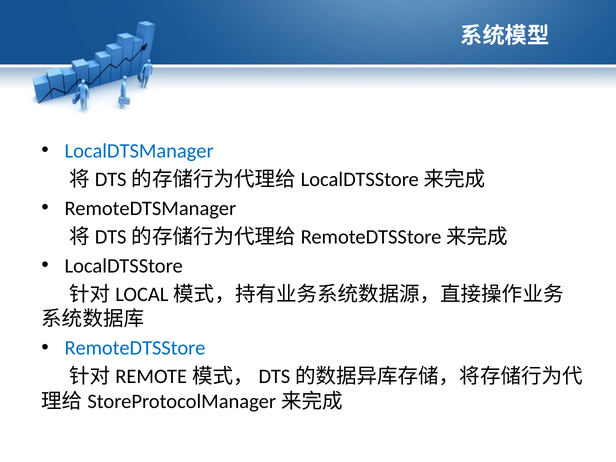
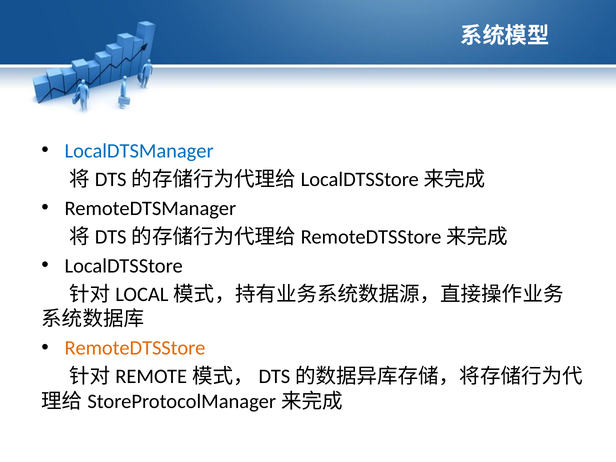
RemoteDTSStore colour: blue -> orange
